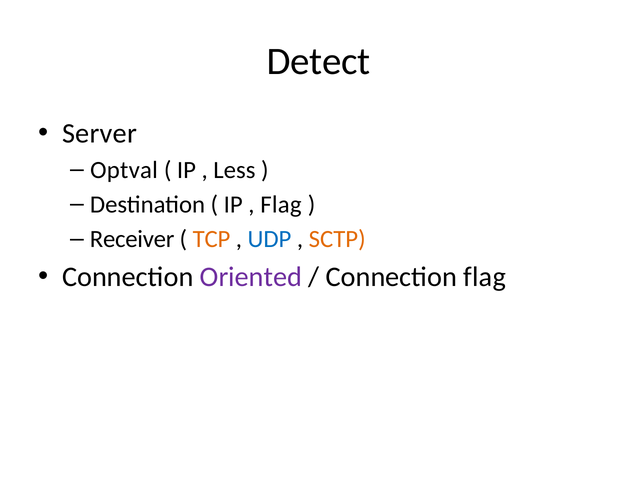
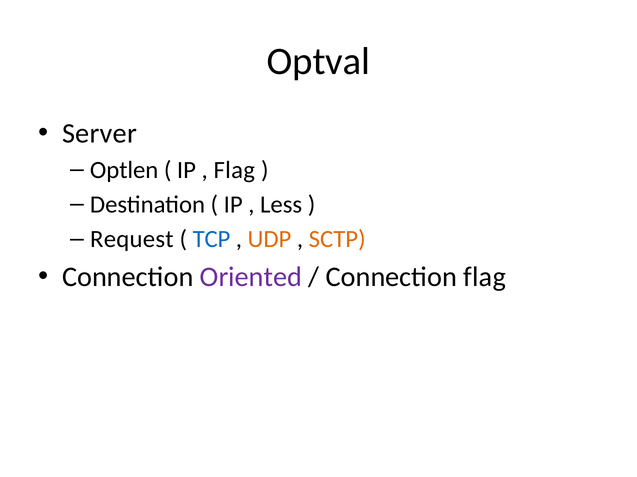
Detect: Detect -> Optval
Optval: Optval -> Optlen
Less at (234, 170): Less -> Flag
Flag at (281, 205): Flag -> Less
Receiver: Receiver -> Request
TCP colour: orange -> blue
UDP colour: blue -> orange
